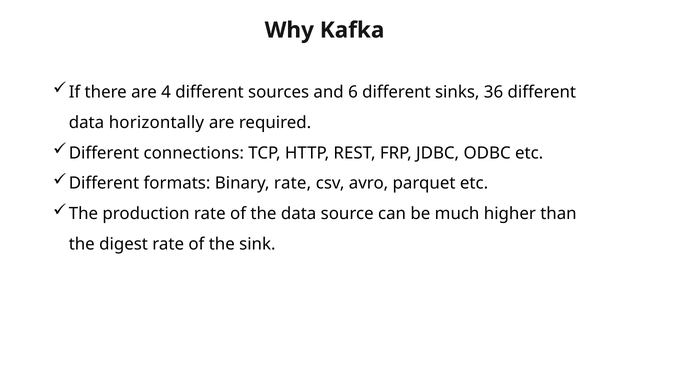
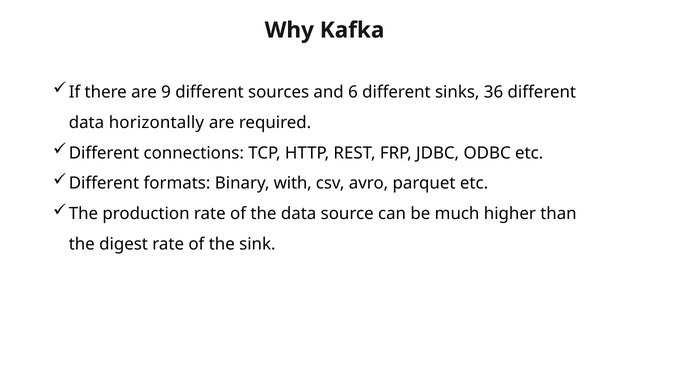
4: 4 -> 9
Binary rate: rate -> with
